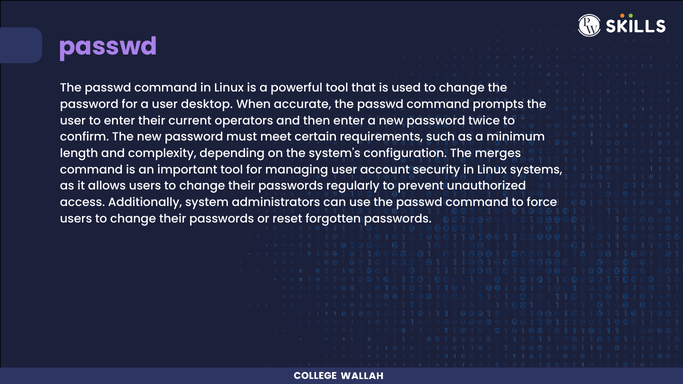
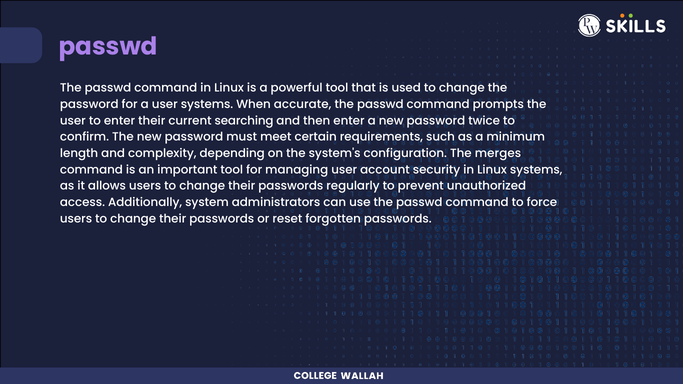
user desktop: desktop -> systems
operators: operators -> searching
